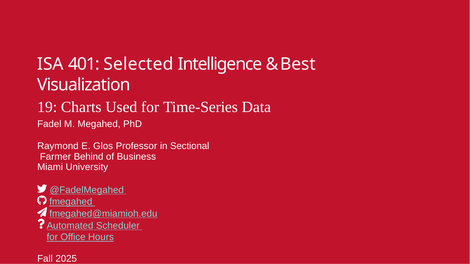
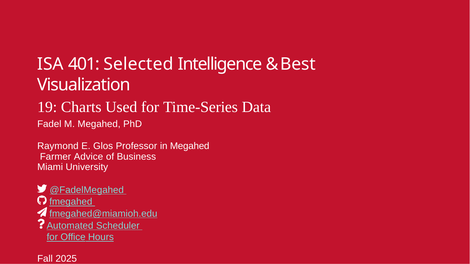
in Sectional: Sectional -> Megahed
Behind: Behind -> Advice
